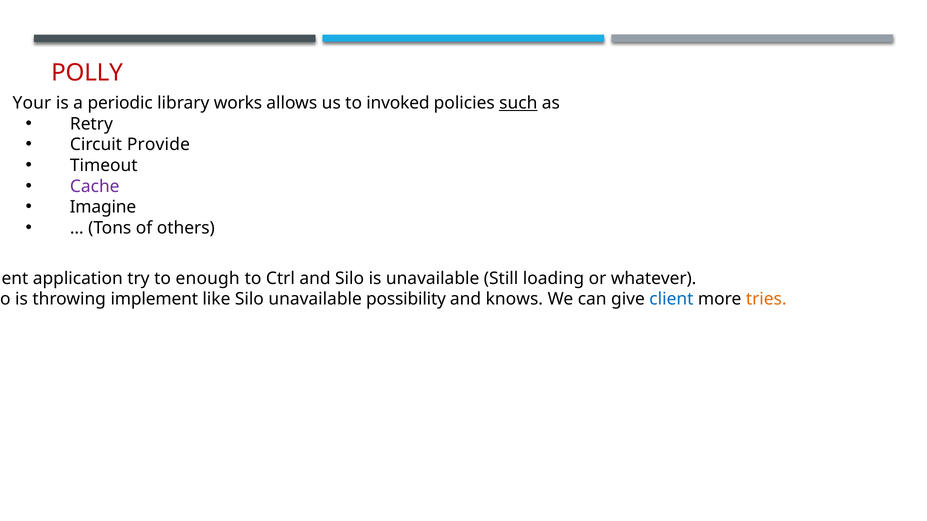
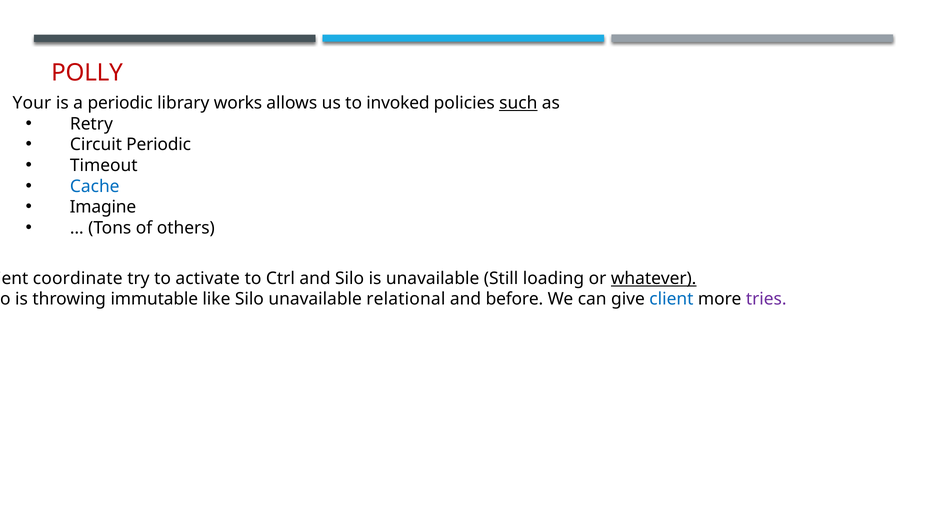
Circuit Provide: Provide -> Periodic
Cache colour: purple -> blue
application: application -> coordinate
enough: enough -> activate
whatever underline: none -> present
implement: implement -> immutable
possibility: possibility -> relational
knows: knows -> before
tries colour: orange -> purple
